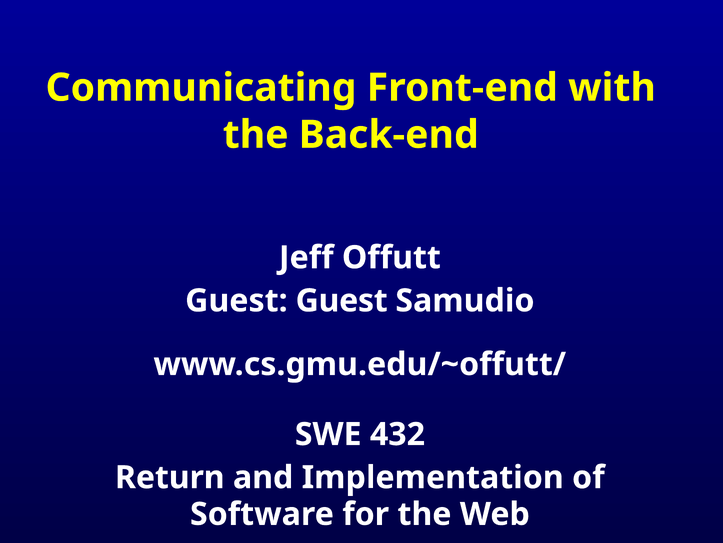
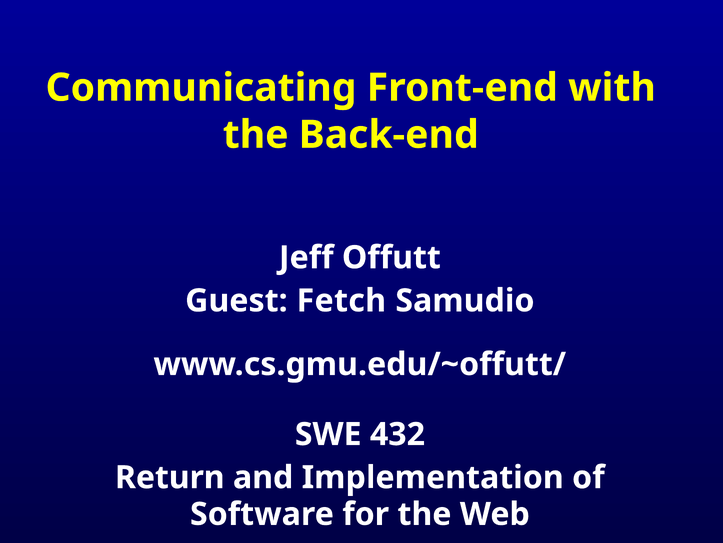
Guest Guest: Guest -> Fetch
